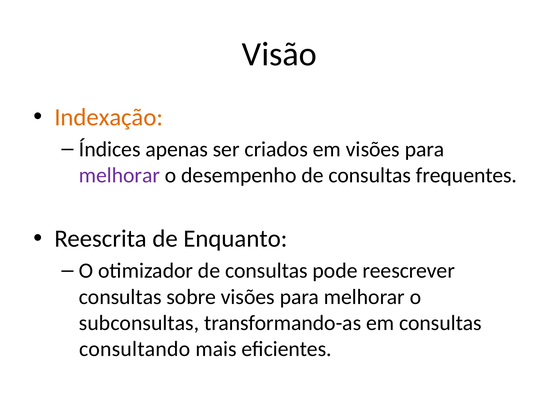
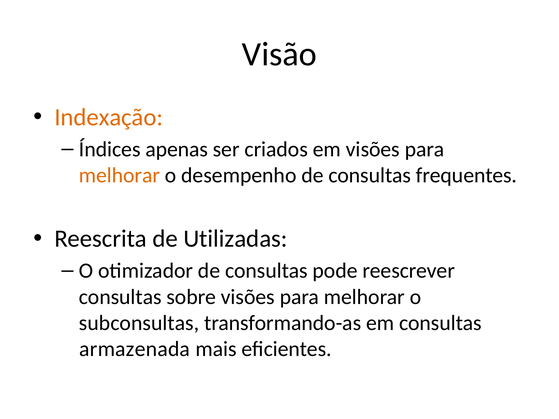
melhorar at (119, 175) colour: purple -> orange
Enquanto: Enquanto -> Utilizadas
consultando: consultando -> armazenada
